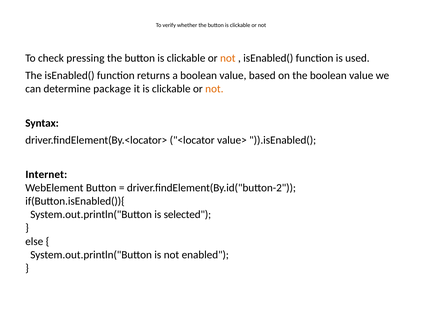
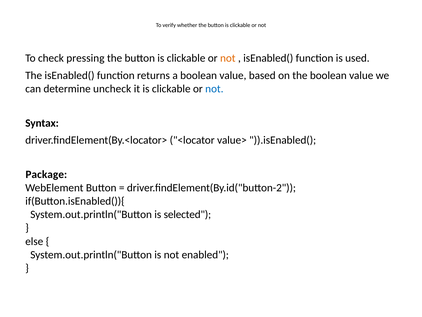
package: package -> uncheck
not at (214, 89) colour: orange -> blue
Internet: Internet -> Package
